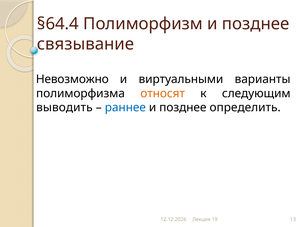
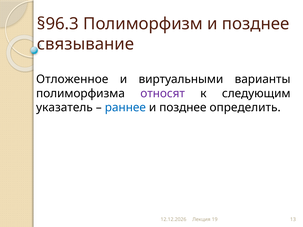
§64.4: §64.4 -> §96.3
Невозможно: Невозможно -> Отложенное
относят colour: orange -> purple
выводить: выводить -> указатель
